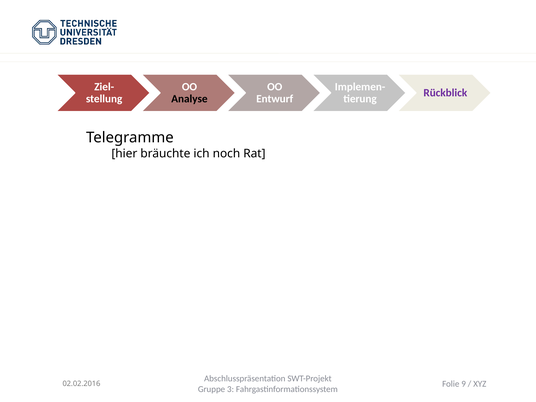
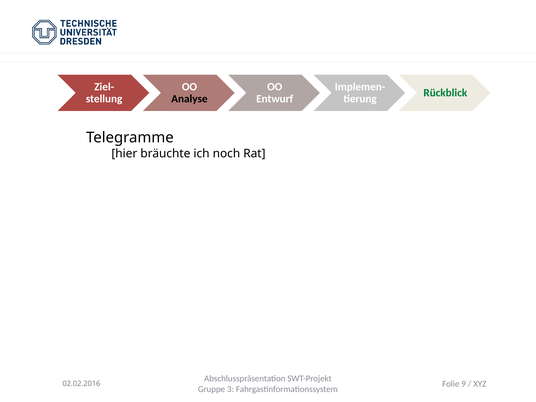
Rückblick colour: purple -> green
